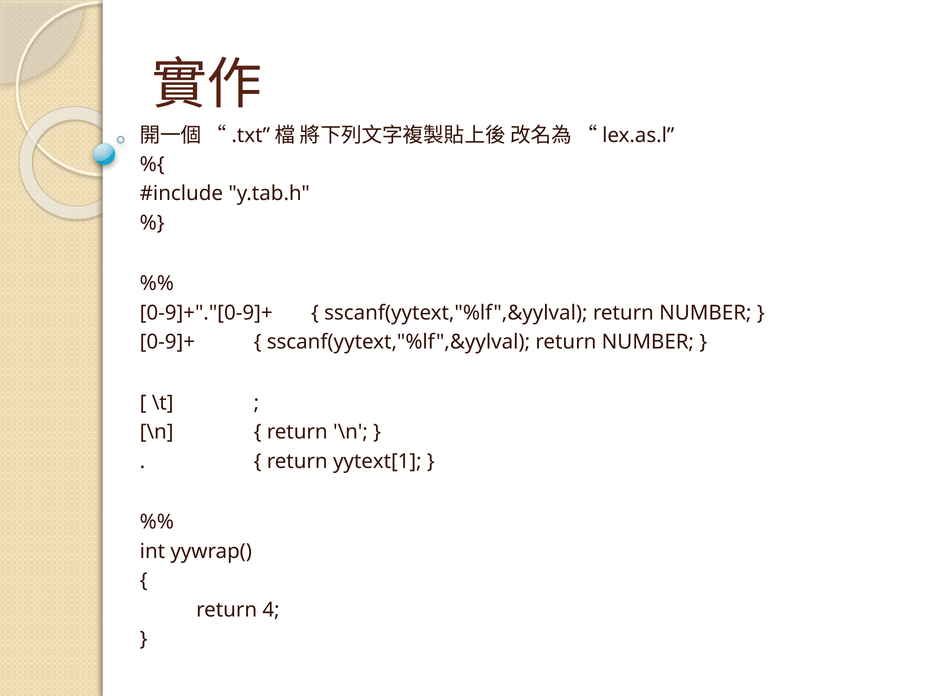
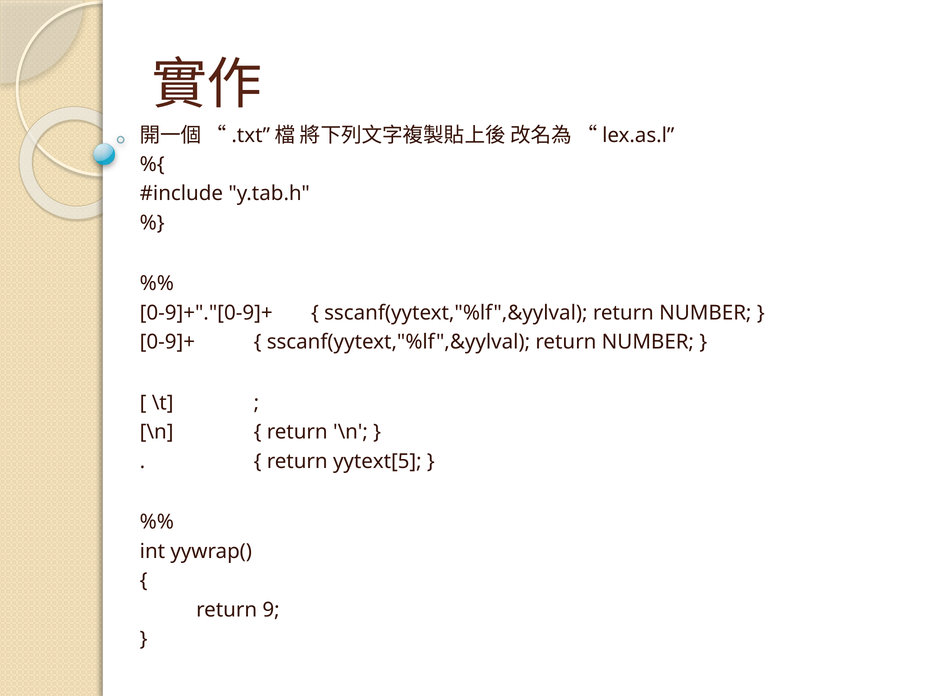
yytext[1: yytext[1 -> yytext[5
4: 4 -> 9
